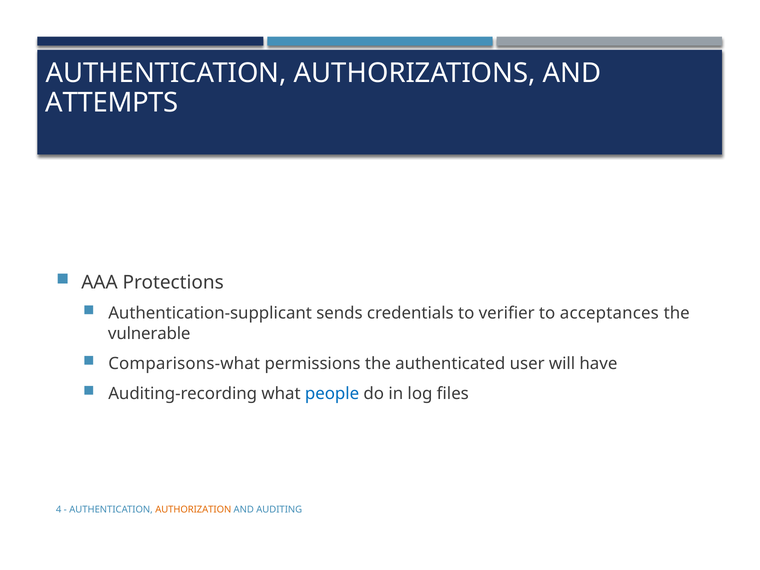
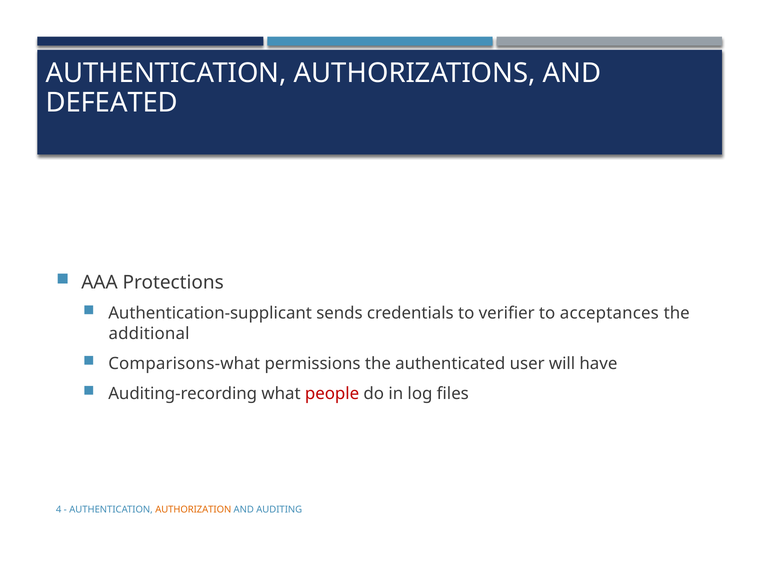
ATTEMPTS: ATTEMPTS -> DEFEATED
vulnerable: vulnerable -> additional
people colour: blue -> red
